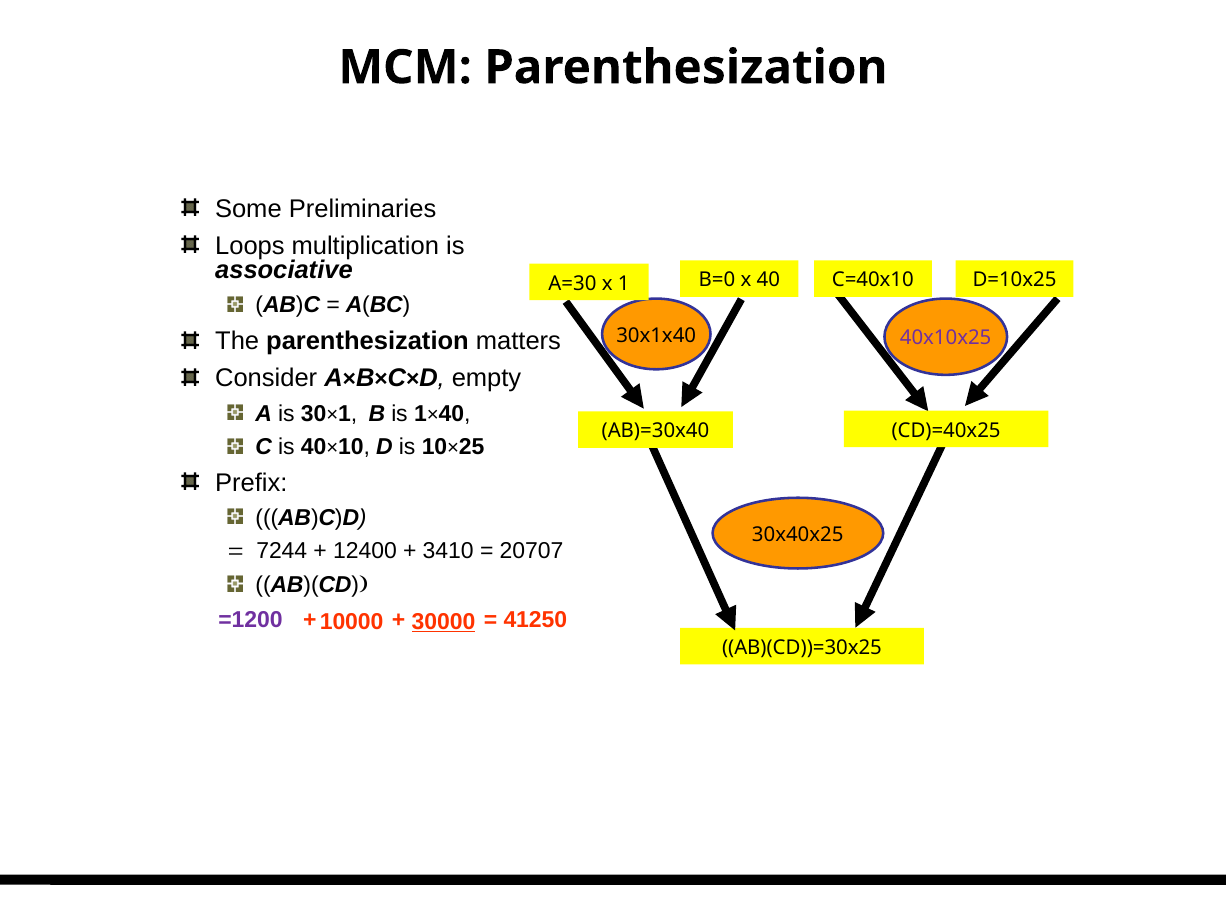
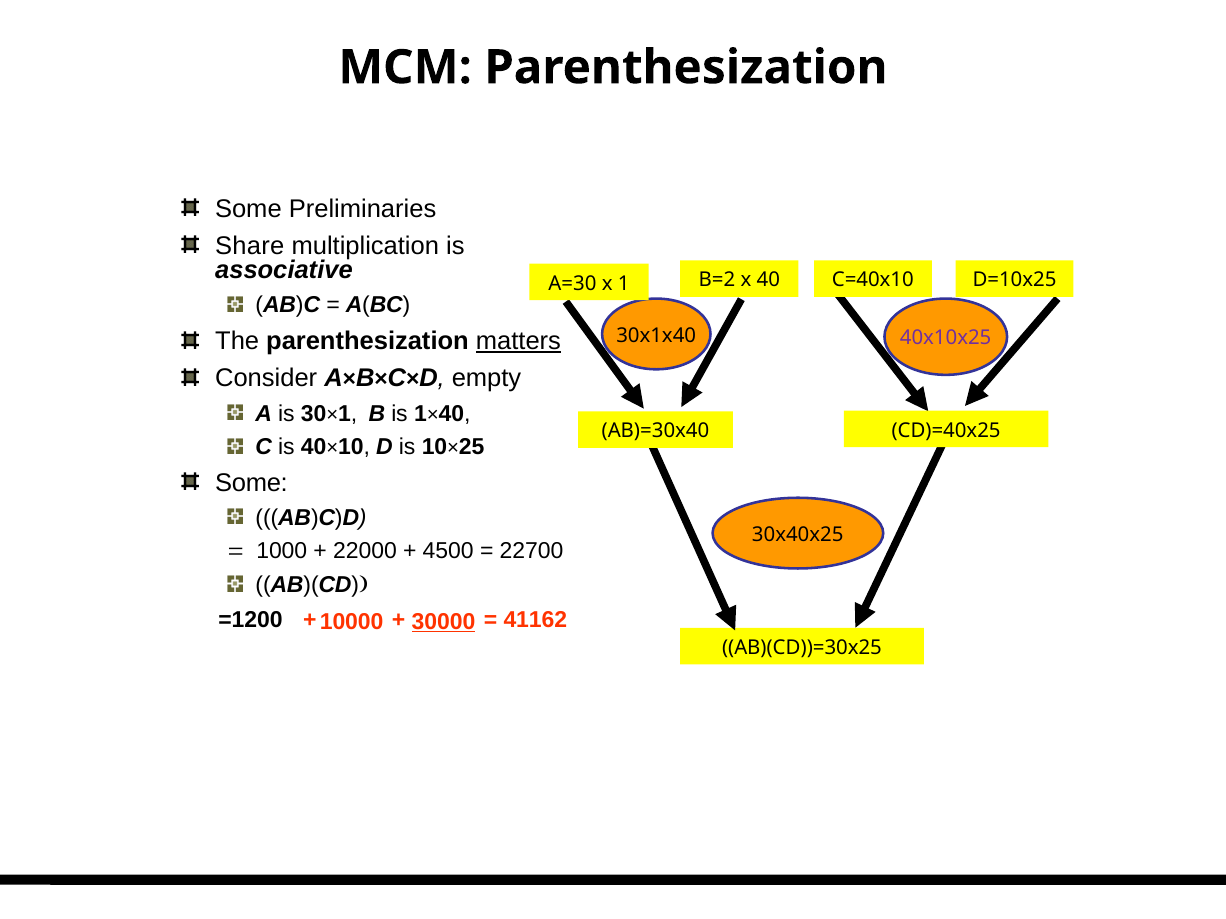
Loops: Loops -> Share
B=0: B=0 -> B=2
matters underline: none -> present
Prefix at (251, 483): Prefix -> Some
7244: 7244 -> 1000
12400: 12400 -> 22000
3410: 3410 -> 4500
20707: 20707 -> 22700
=1200 colour: purple -> black
41250: 41250 -> 41162
